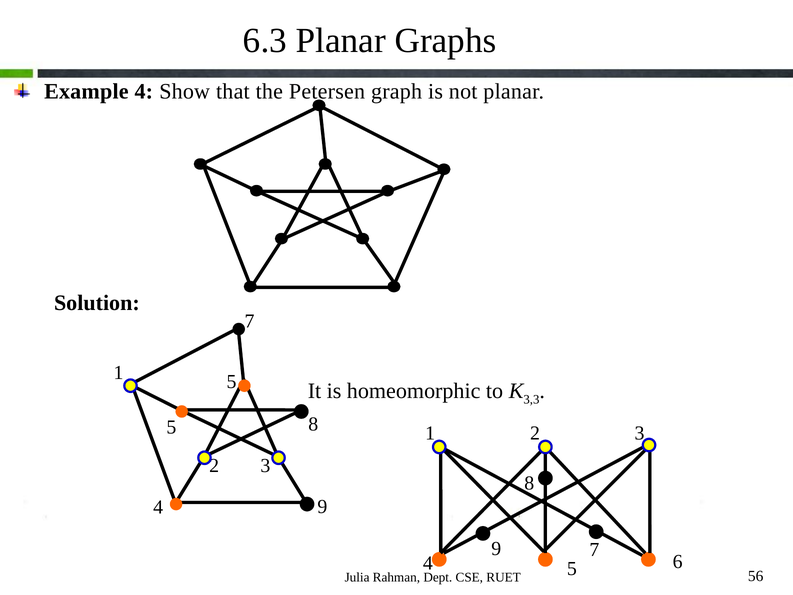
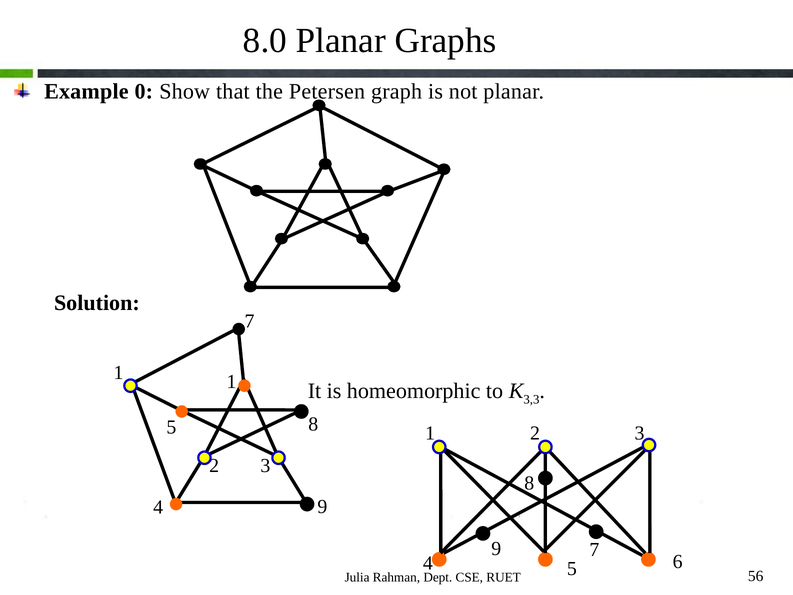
6.3: 6.3 -> 8.0
Example 4: 4 -> 0
1 5: 5 -> 1
